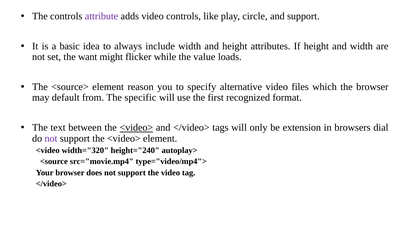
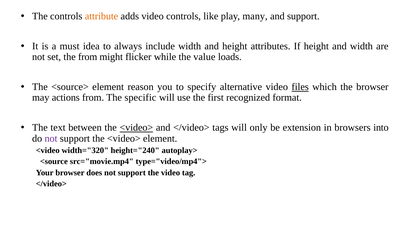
attribute colour: purple -> orange
circle: circle -> many
basic: basic -> must
the want: want -> from
files underline: none -> present
default: default -> actions
dial: dial -> into
